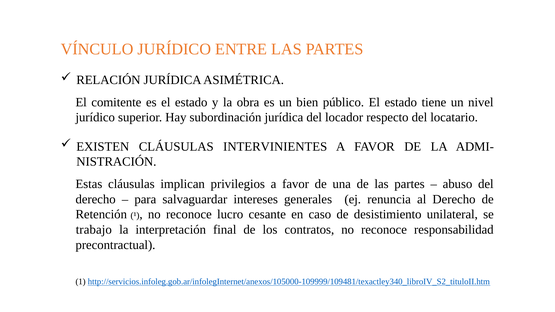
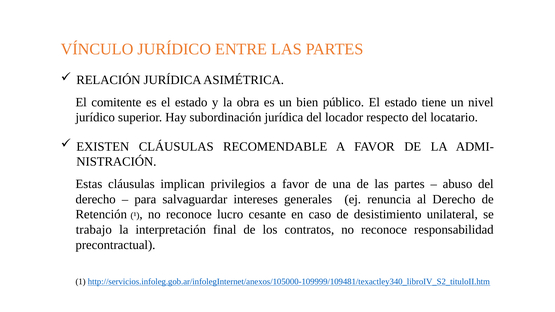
INTERVINIENTES: INTERVINIENTES -> RECOMENDABLE
